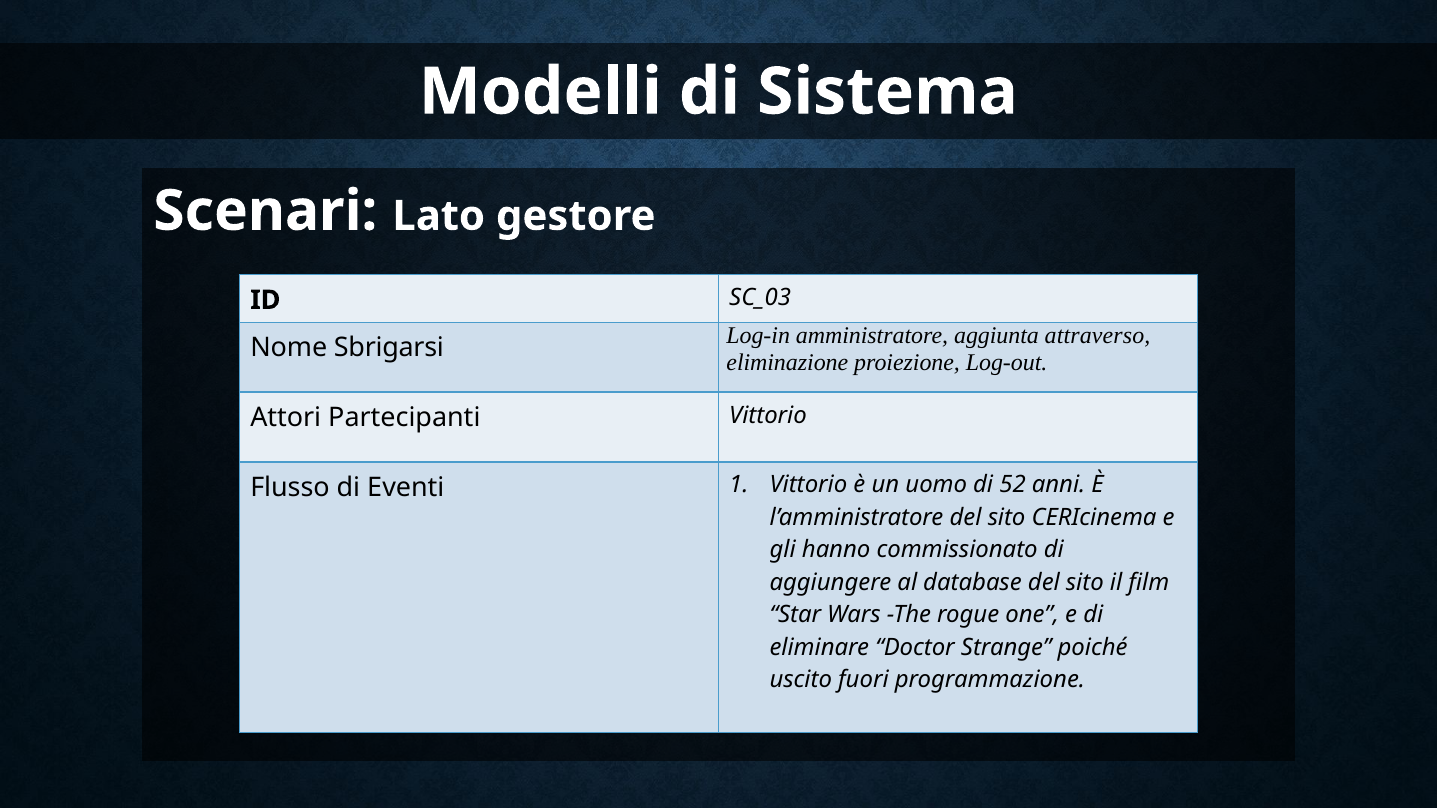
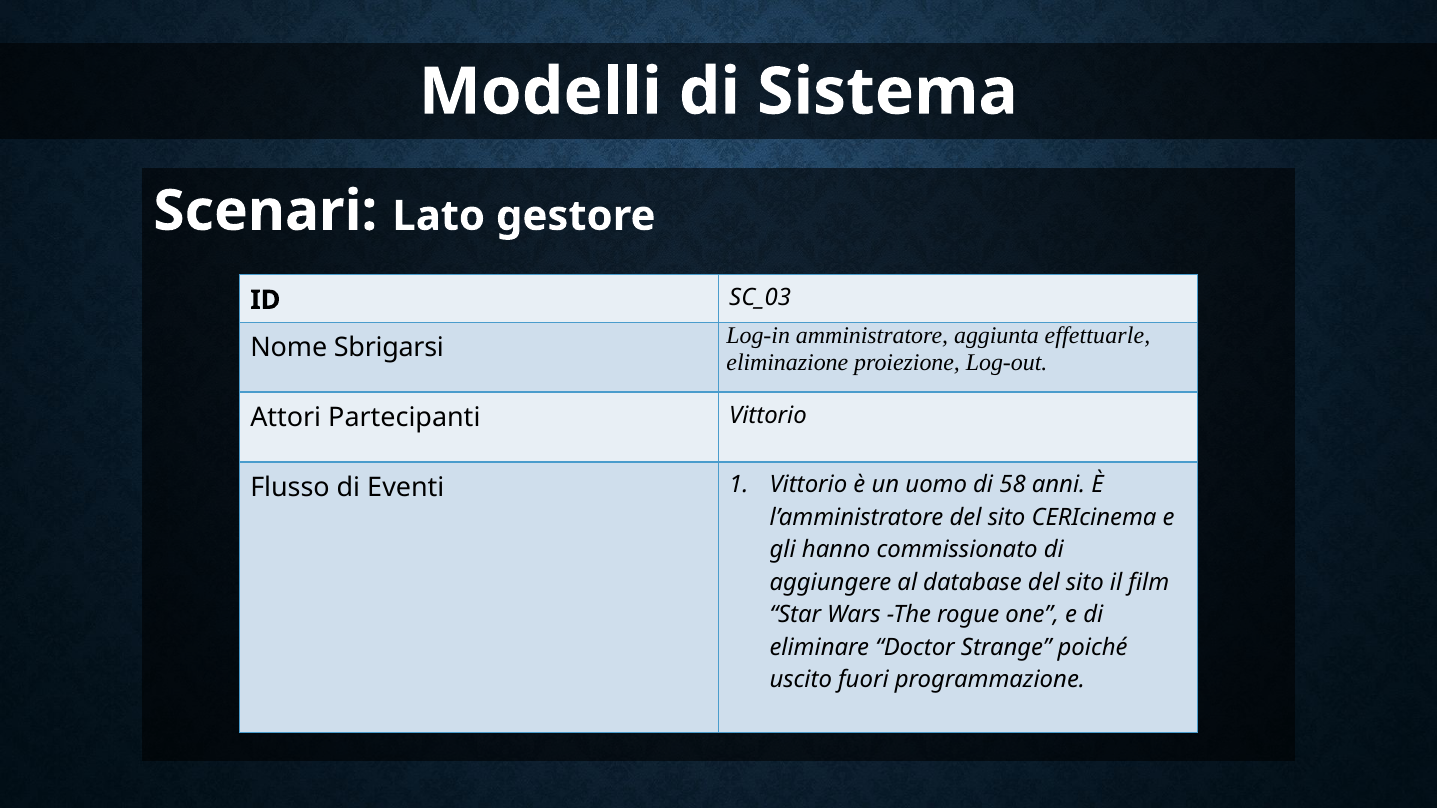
attraverso: attraverso -> effettuarle
52: 52 -> 58
